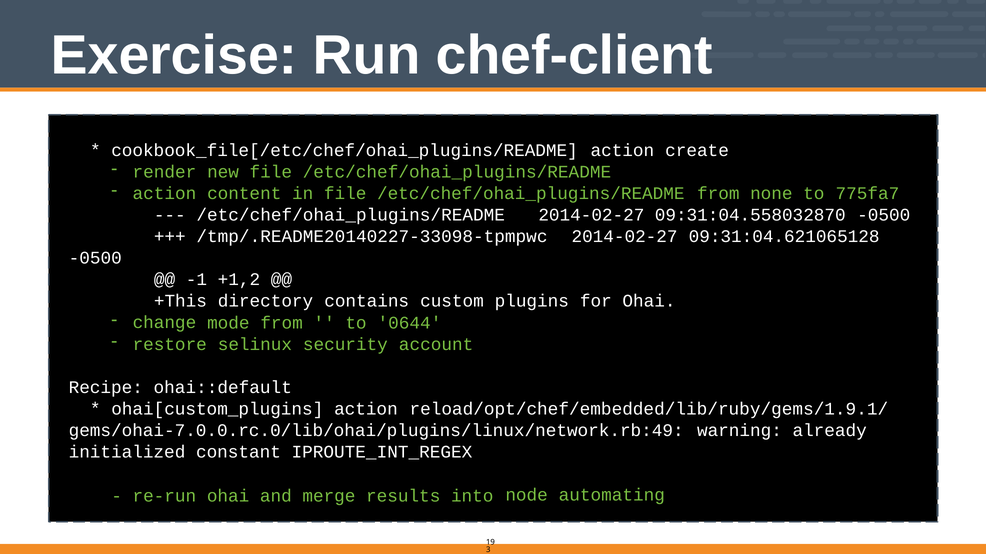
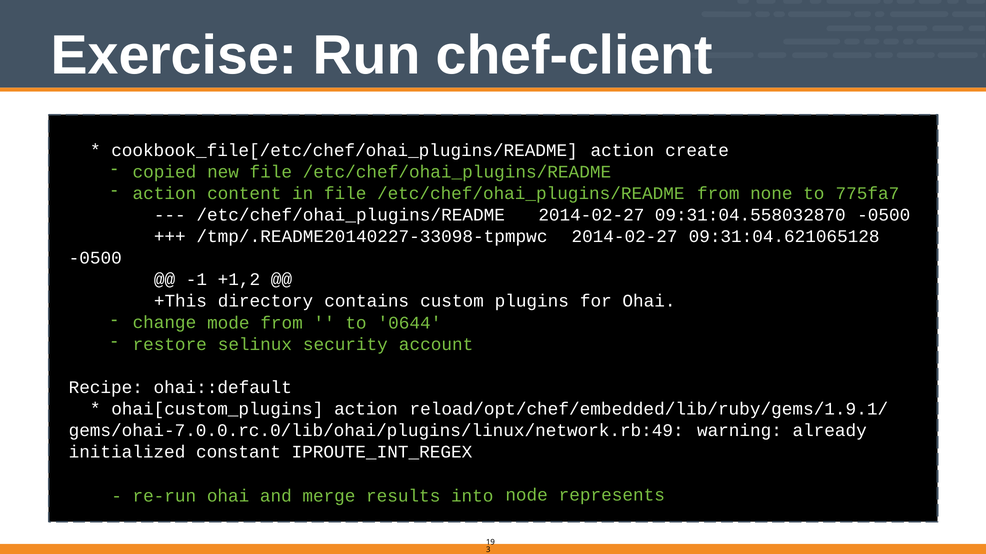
render: render -> copied
automating: automating -> represents
